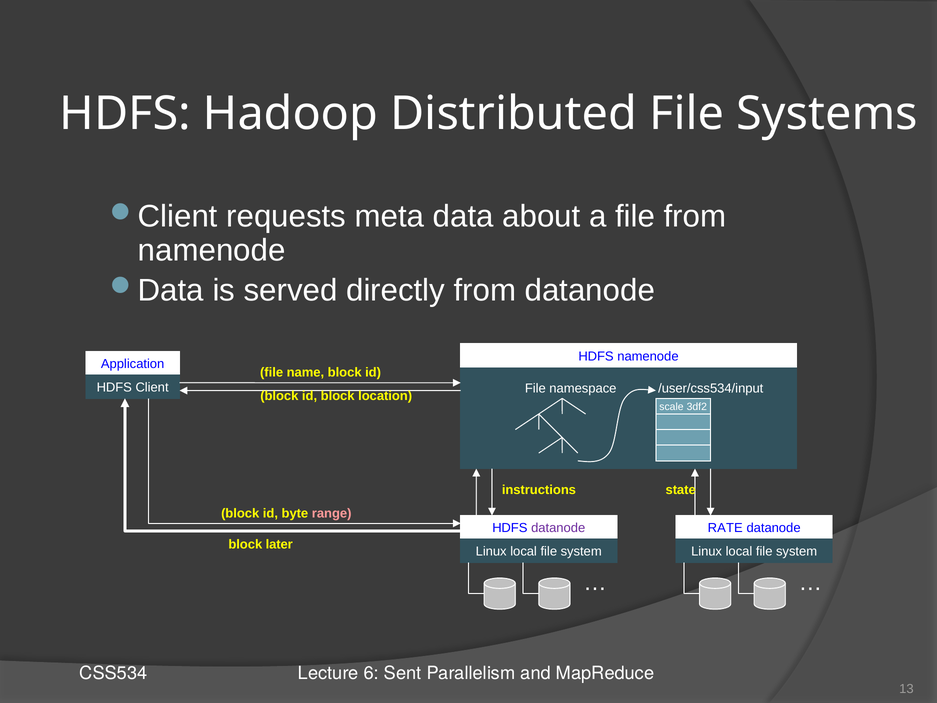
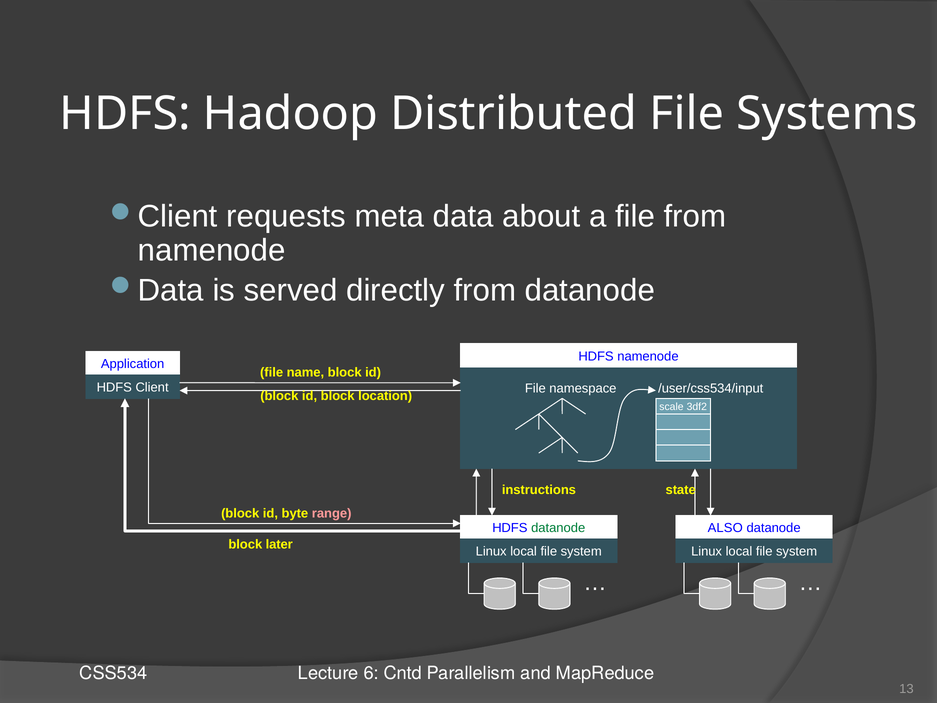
datanode at (558, 528) colour: purple -> green
RATE: RATE -> ALSO
Sent: Sent -> Cntd
